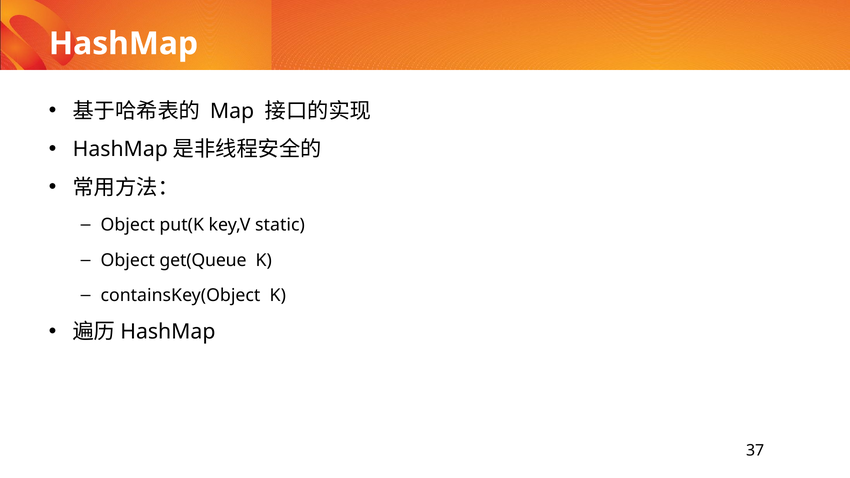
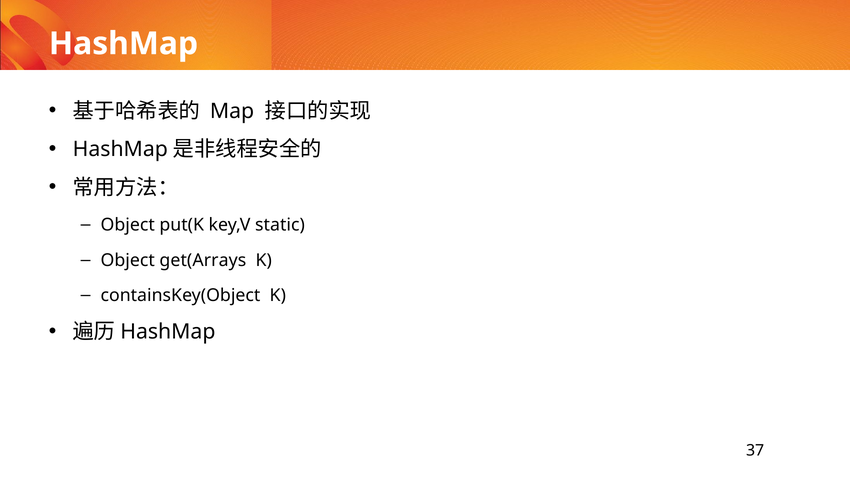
get(Queue: get(Queue -> get(Arrays
